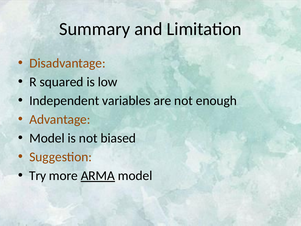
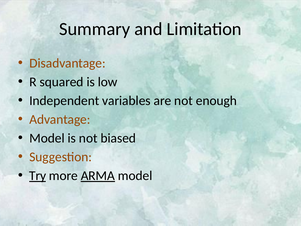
Try underline: none -> present
